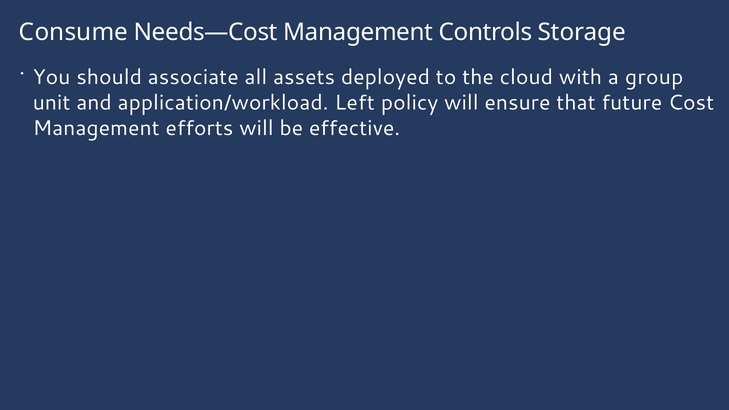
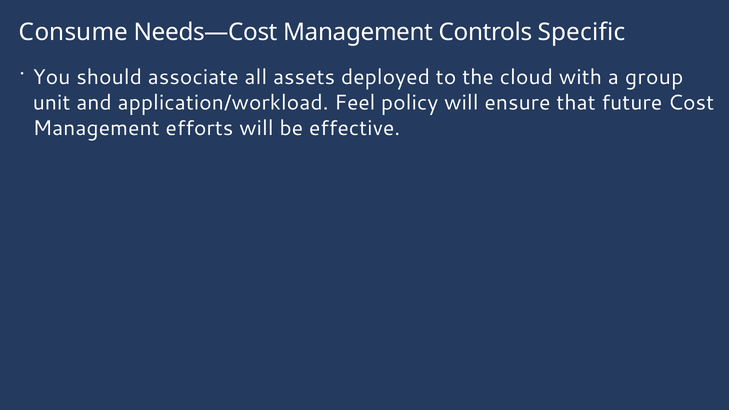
Storage: Storage -> Specific
Left: Left -> Feel
